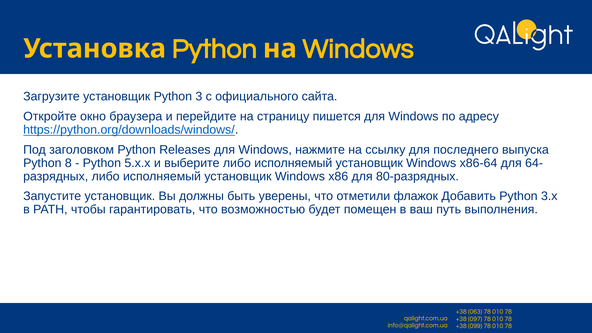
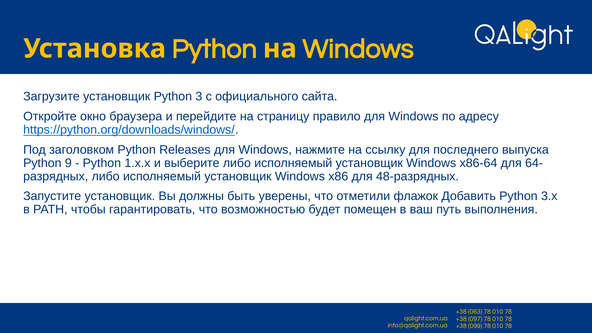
пишется: пишется -> правило
8: 8 -> 9
5.x.x: 5.x.x -> 1.x.x
80-разрядных: 80-разрядных -> 48-разрядных
